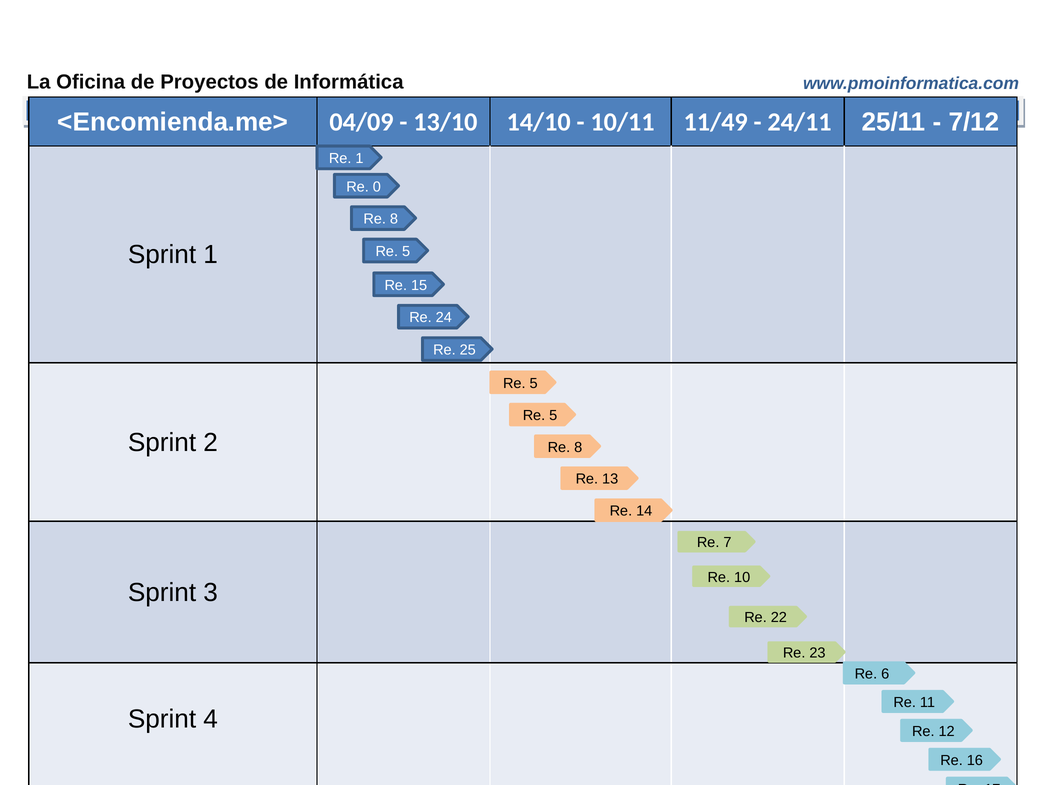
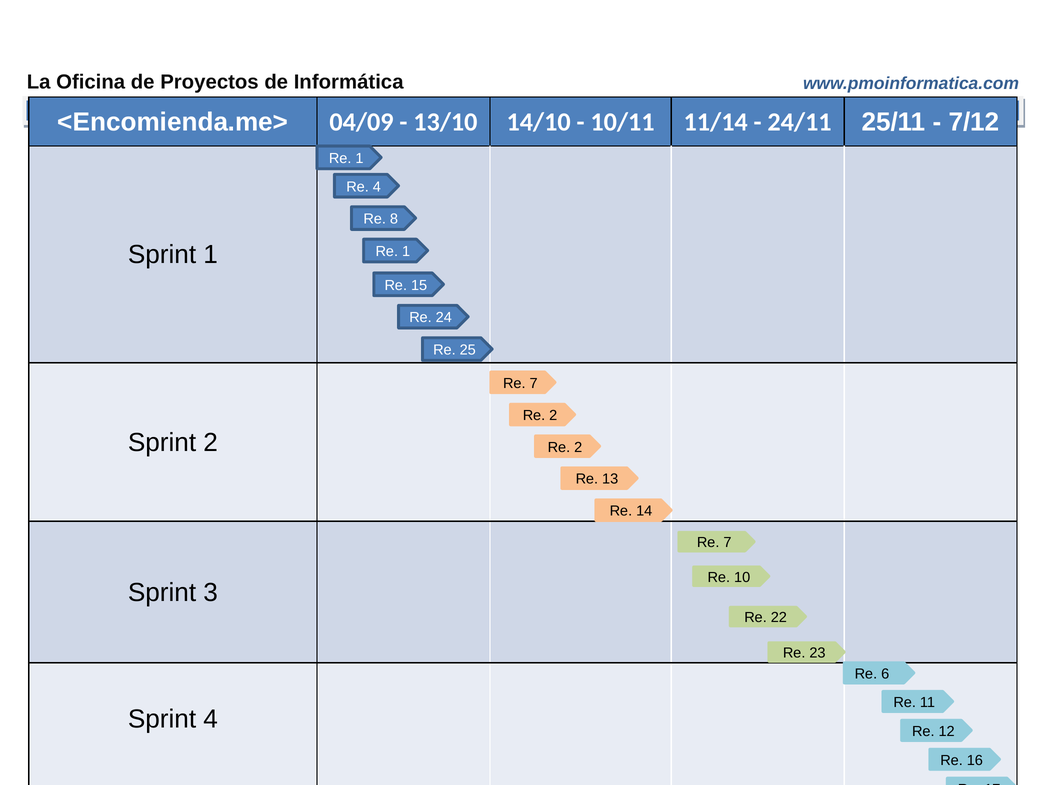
11/49: 11/49 -> 11/14
Re 0: 0 -> 4
5 at (406, 251): 5 -> 1
5 at (534, 383): 5 -> 7
5 at (553, 415): 5 -> 2
8 at (578, 447): 8 -> 2
